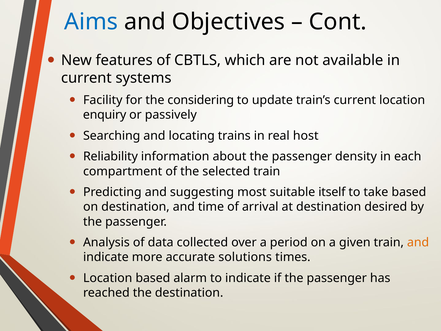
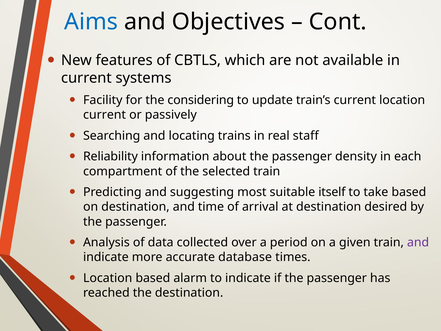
enquiry at (105, 115): enquiry -> current
host: host -> staff
and at (418, 242) colour: orange -> purple
solutions: solutions -> database
